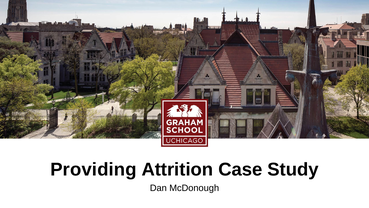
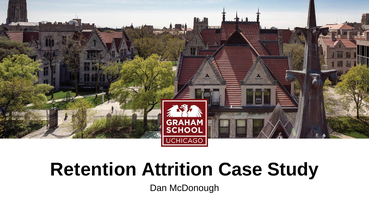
Providing: Providing -> Retention
